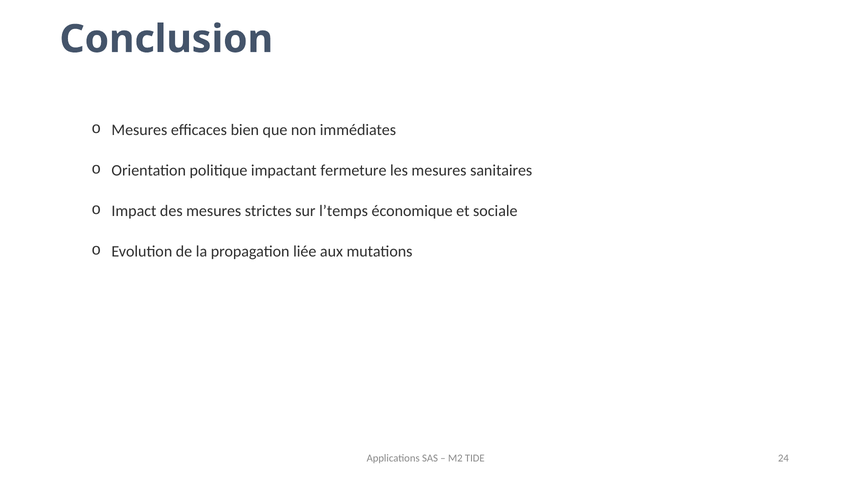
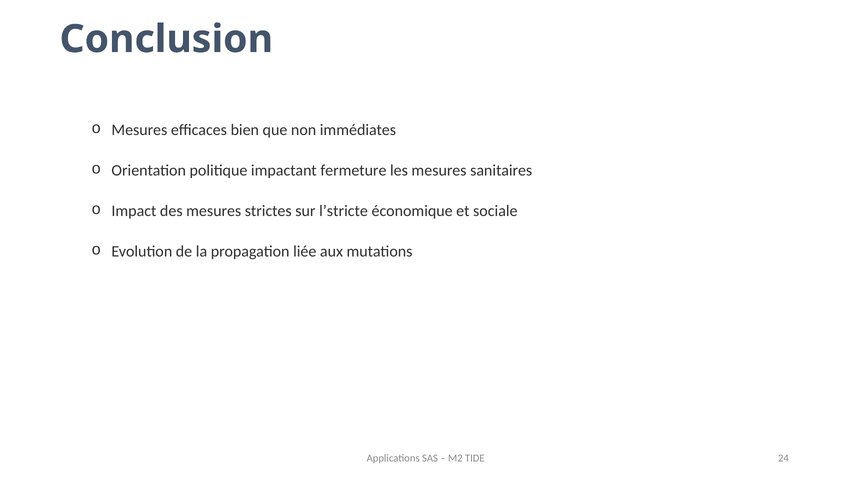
l’temps: l’temps -> l’stricte
